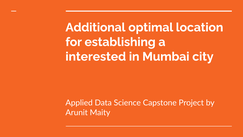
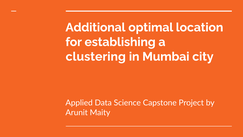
interested: interested -> clustering
